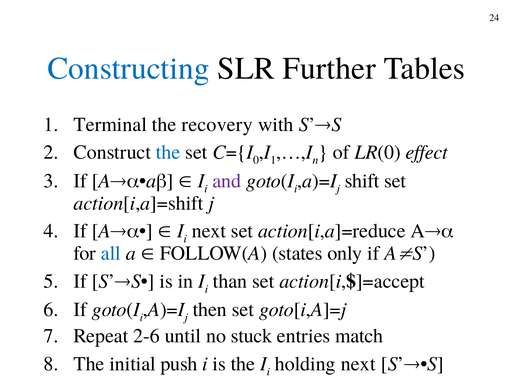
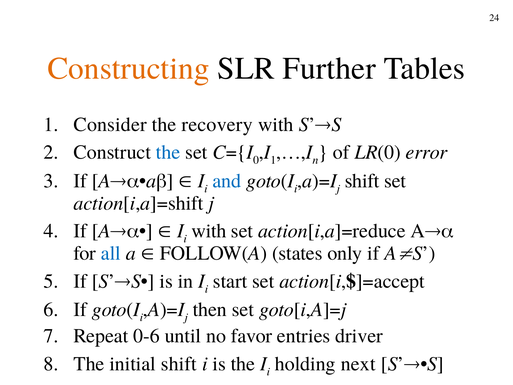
Constructing colour: blue -> orange
Terminal: Terminal -> Consider
effect: effect -> error
and colour: purple -> blue
i next: next -> with
than: than -> start
2-6: 2-6 -> 0-6
stuck: stuck -> favor
match: match -> driver
initial push: push -> shift
